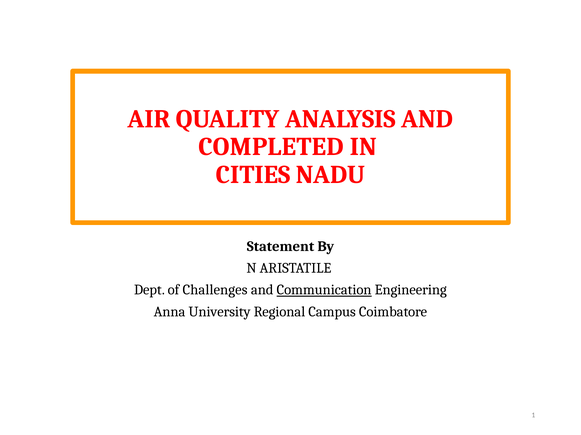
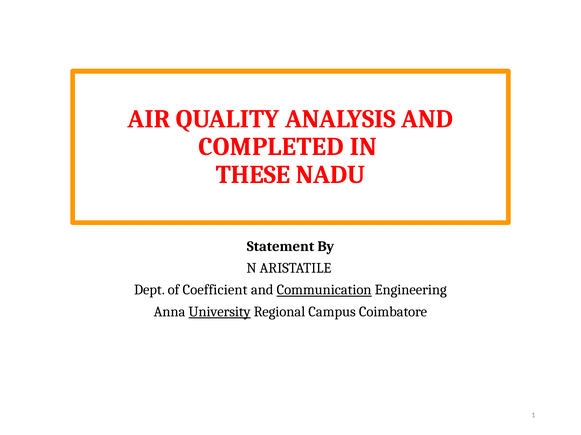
CITIES: CITIES -> THESE
Challenges: Challenges -> Coefficient
University underline: none -> present
